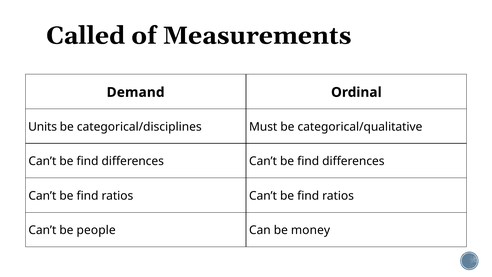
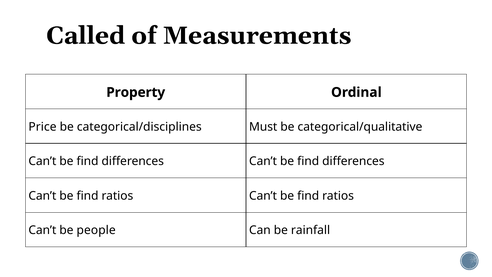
Demand: Demand -> Property
Units: Units -> Price
money: money -> rainfall
